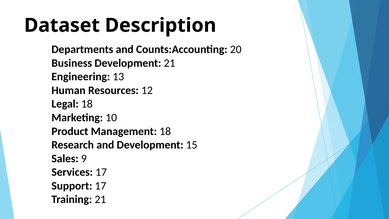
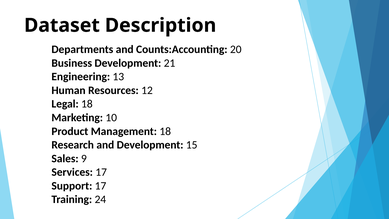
Training 21: 21 -> 24
